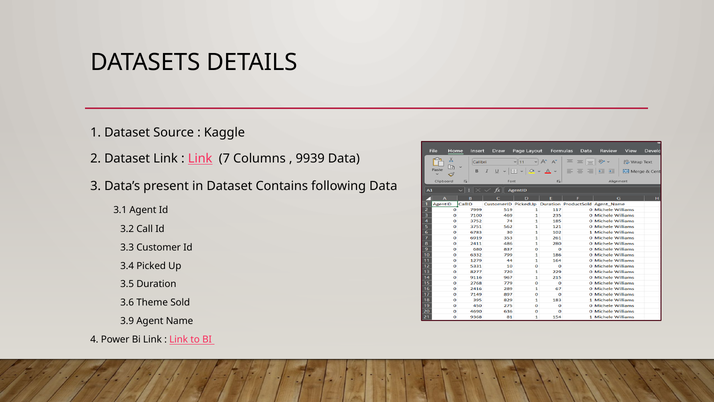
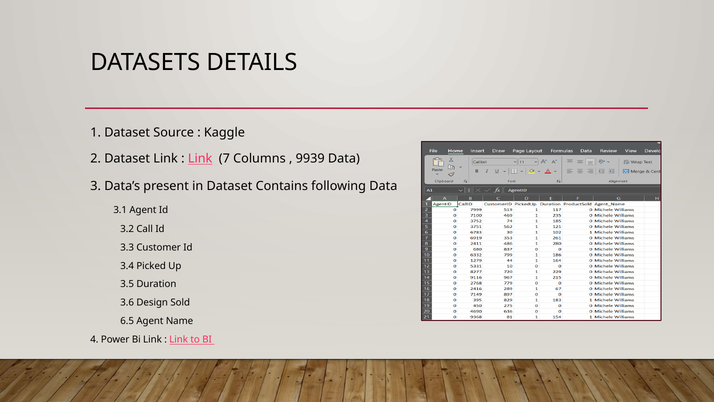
Theme: Theme -> Design
3.9: 3.9 -> 6.5
